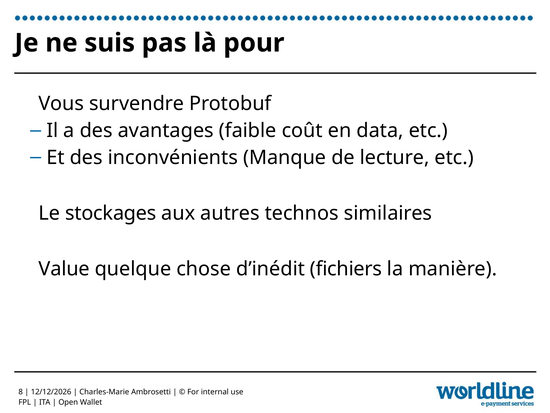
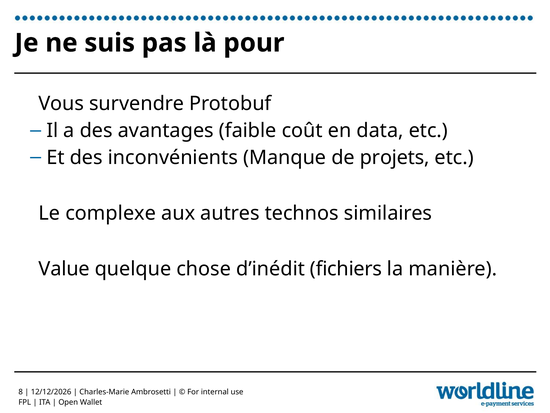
lecture: lecture -> projets
stockages: stockages -> complexe
